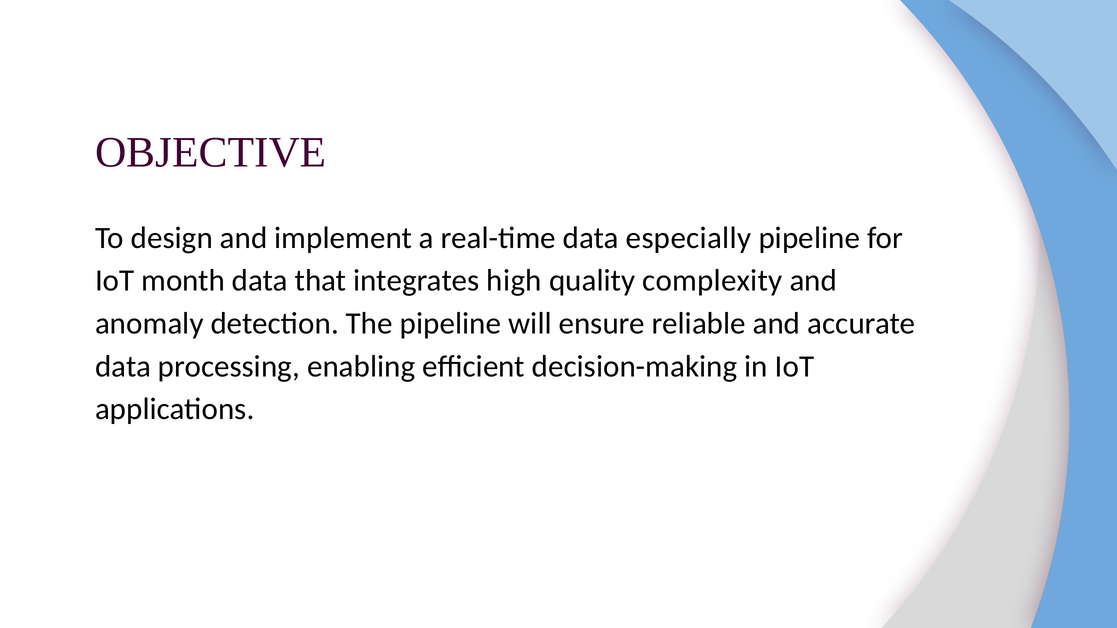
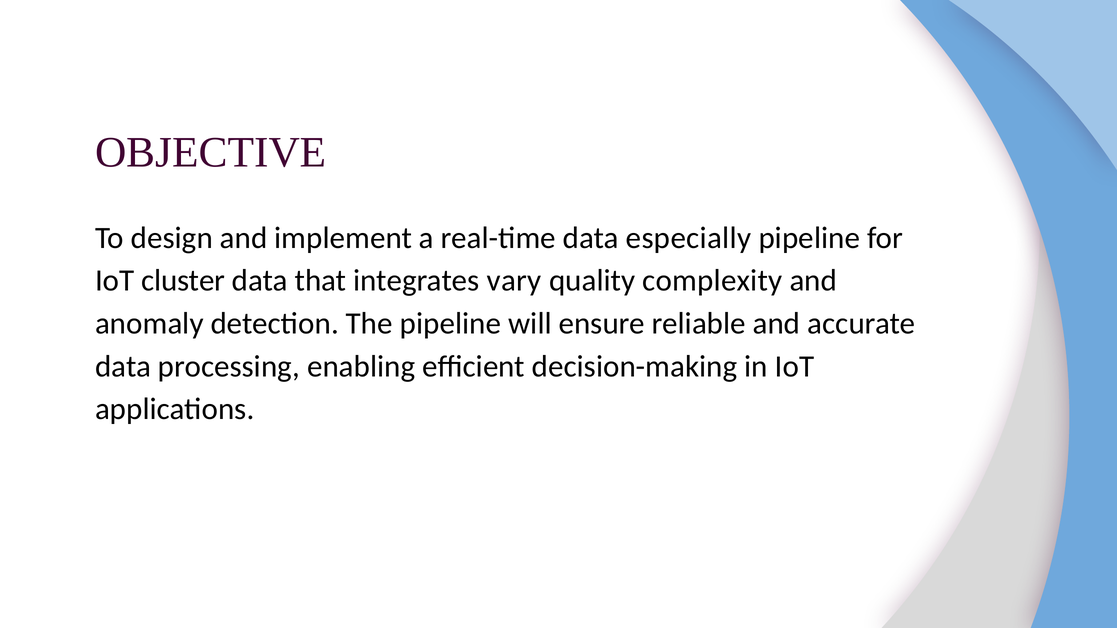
month: month -> cluster
high: high -> vary
